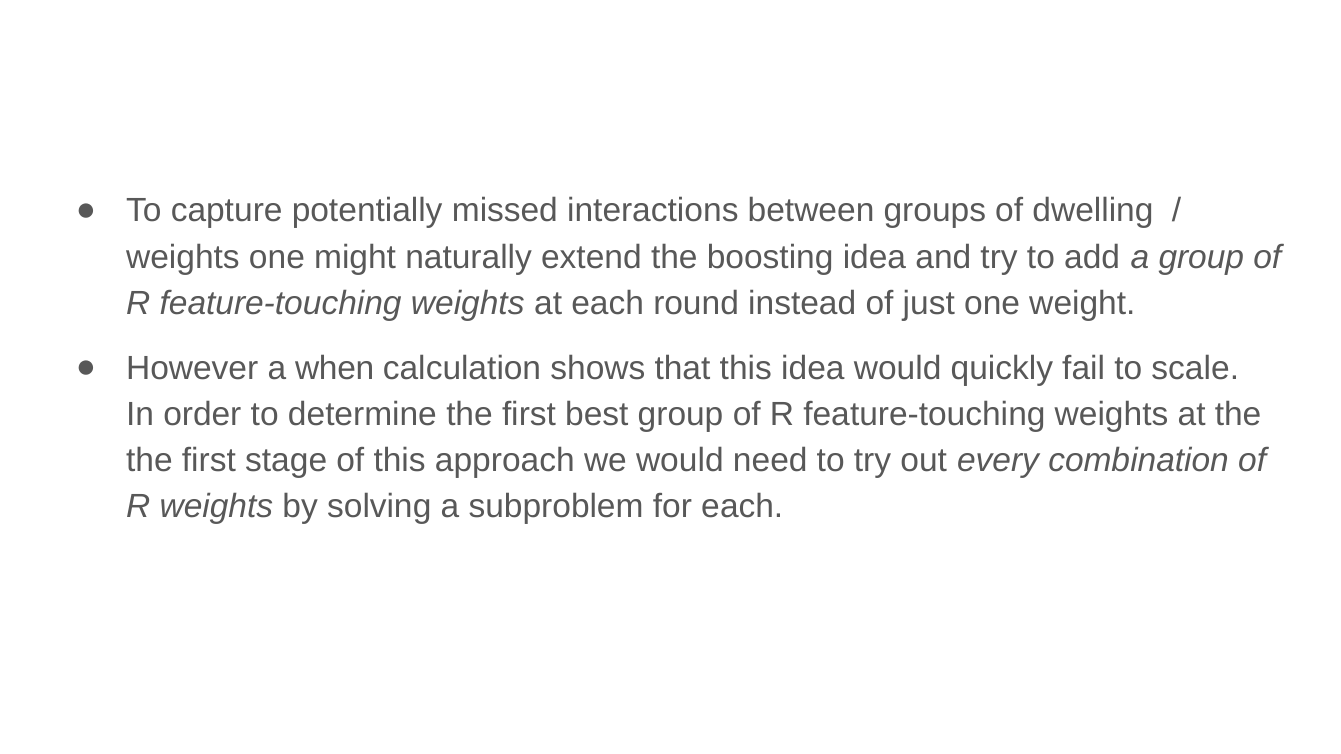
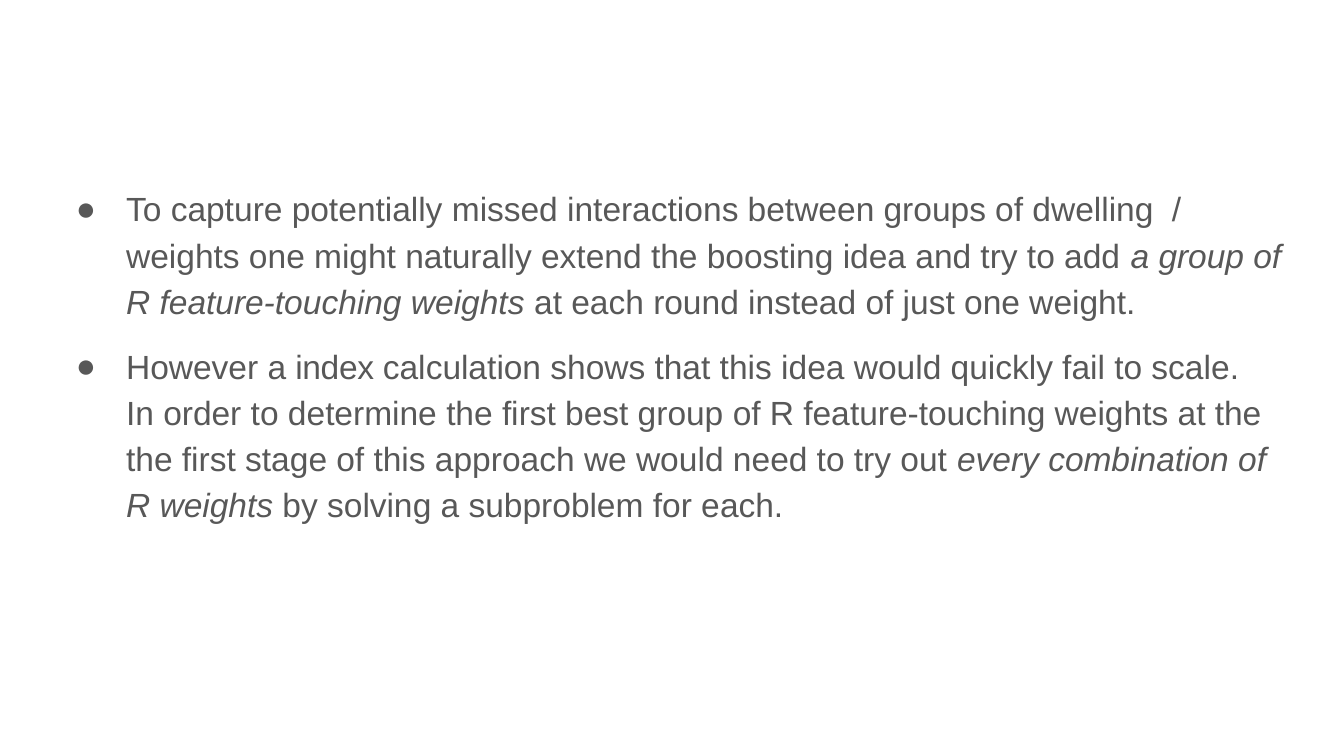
when: when -> index
